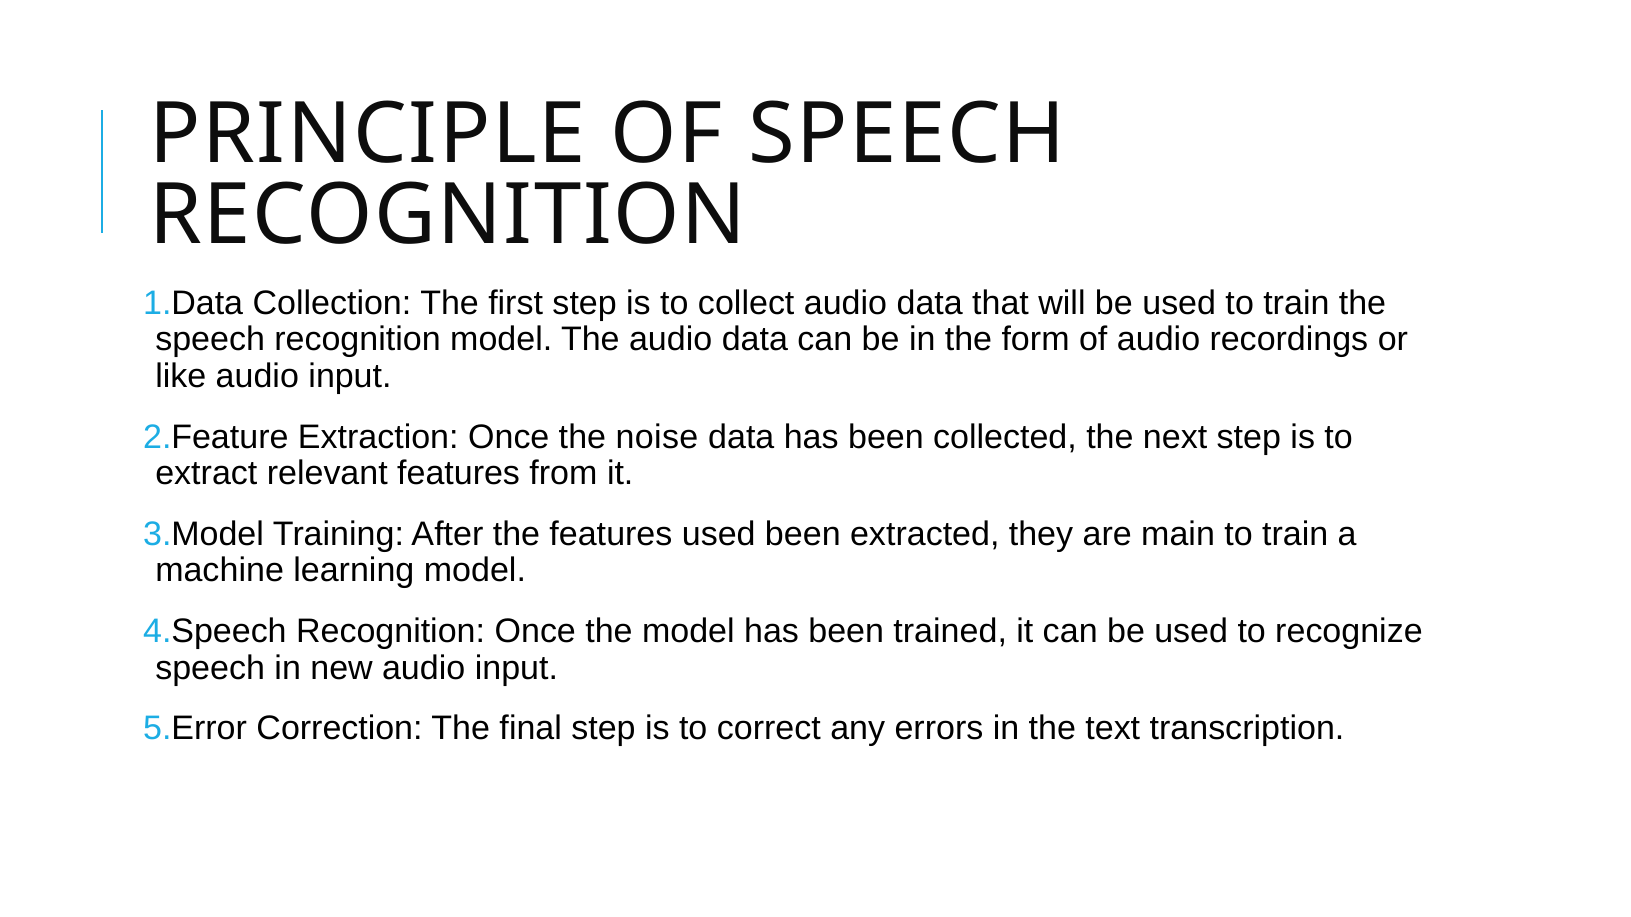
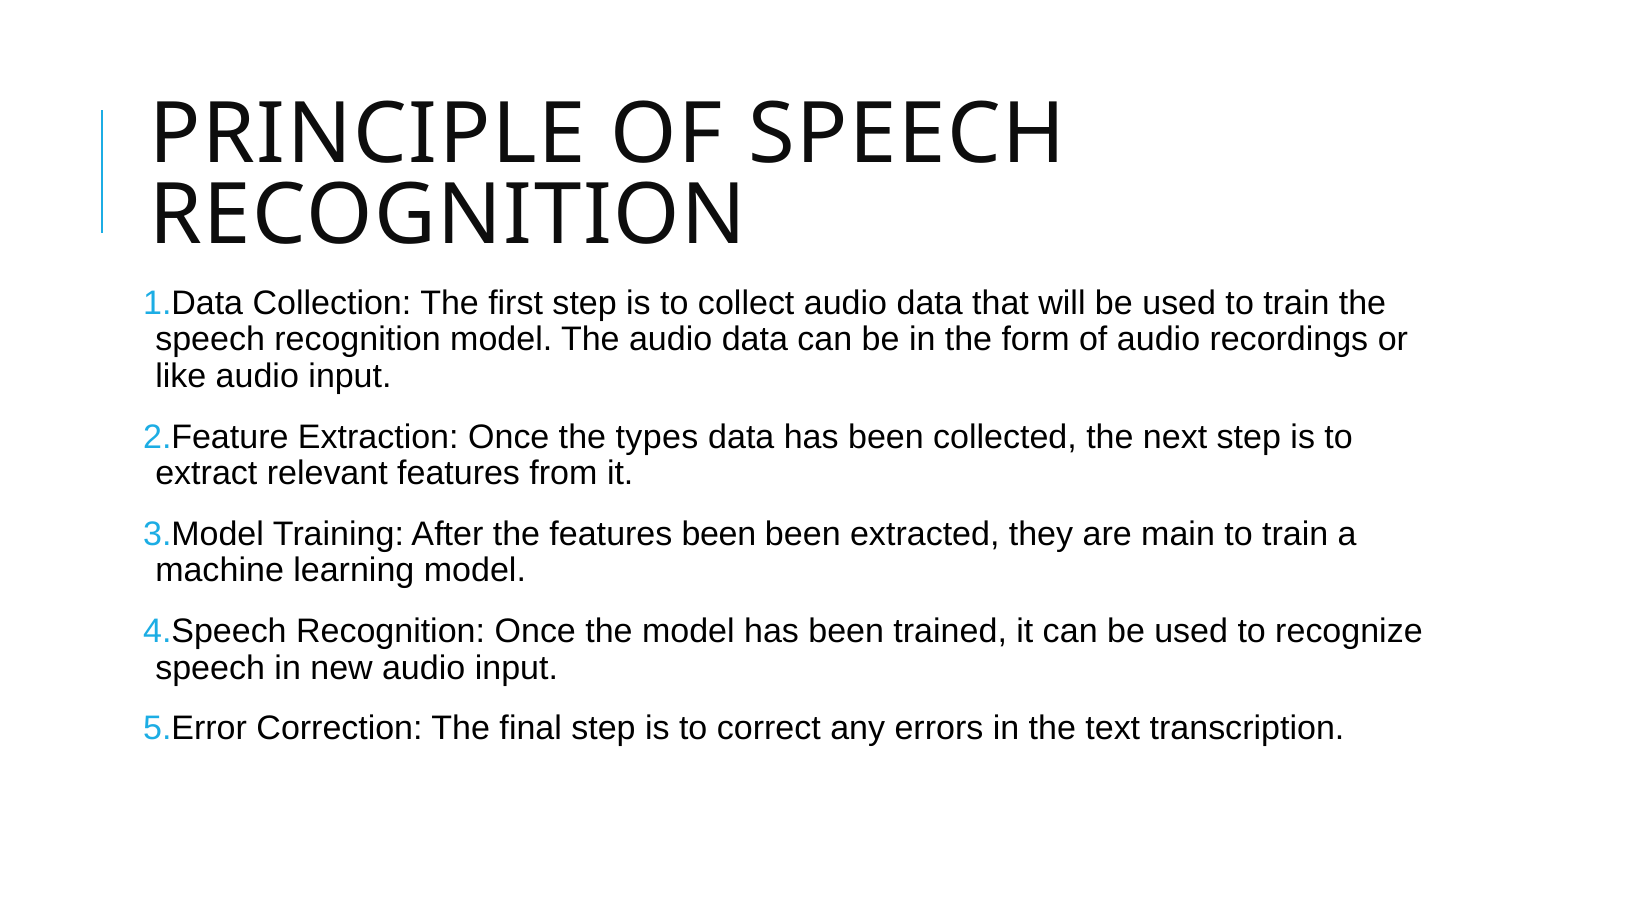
noise: noise -> types
features used: used -> been
